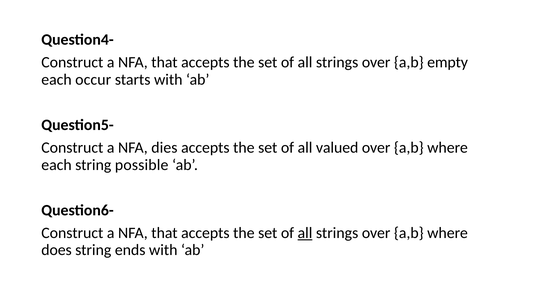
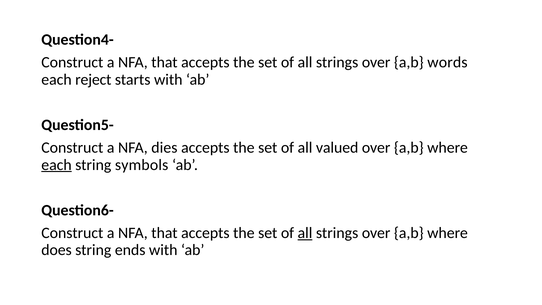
empty: empty -> words
occur: occur -> reject
each at (57, 165) underline: none -> present
possible: possible -> symbols
